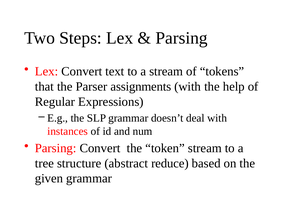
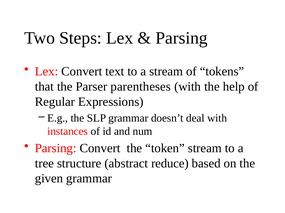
assignments: assignments -> parentheses
